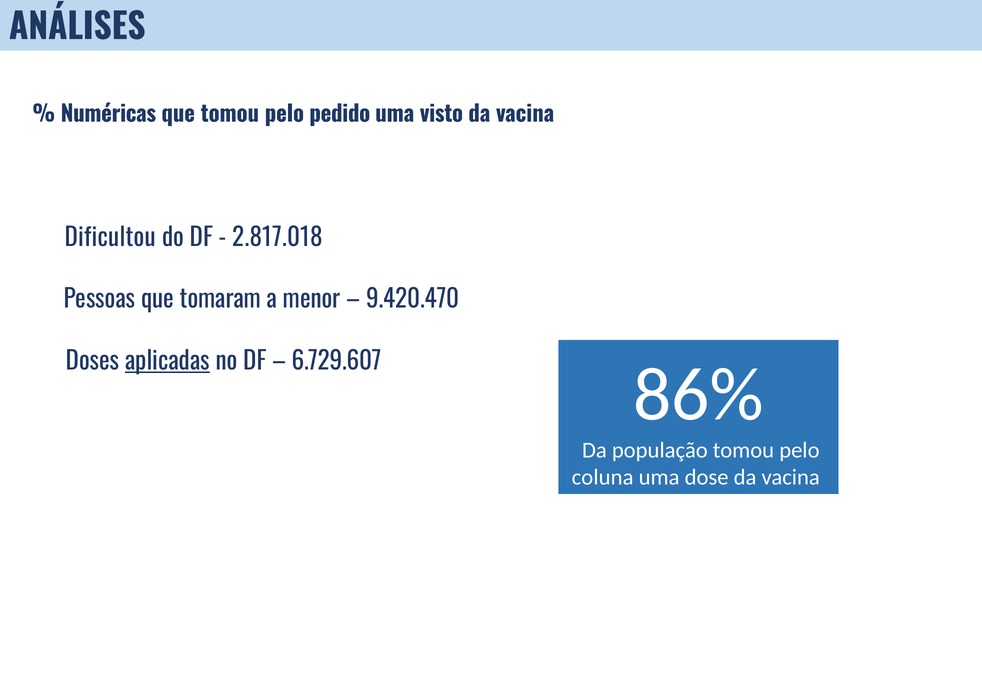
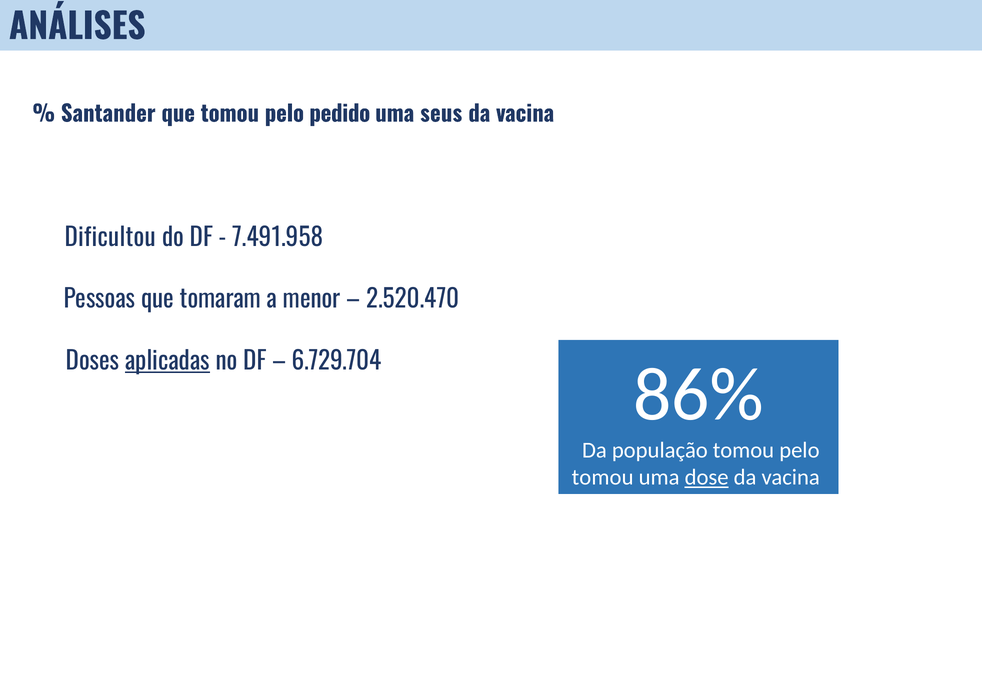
Numéricas: Numéricas -> Santander
visto: visto -> seus
2.817.018: 2.817.018 -> 7.491.958
9.420.470: 9.420.470 -> 2.520.470
6.729.607: 6.729.607 -> 6.729.704
coluna at (603, 477): coluna -> tomou
dose underline: none -> present
